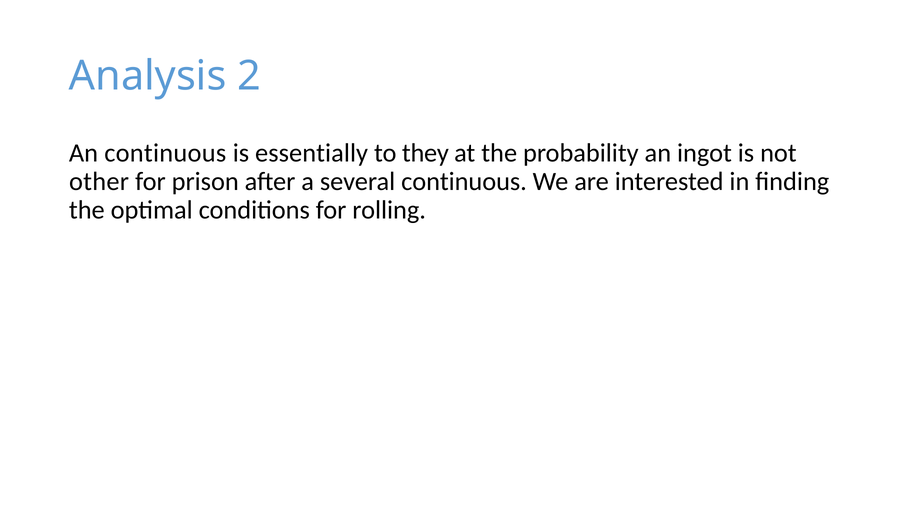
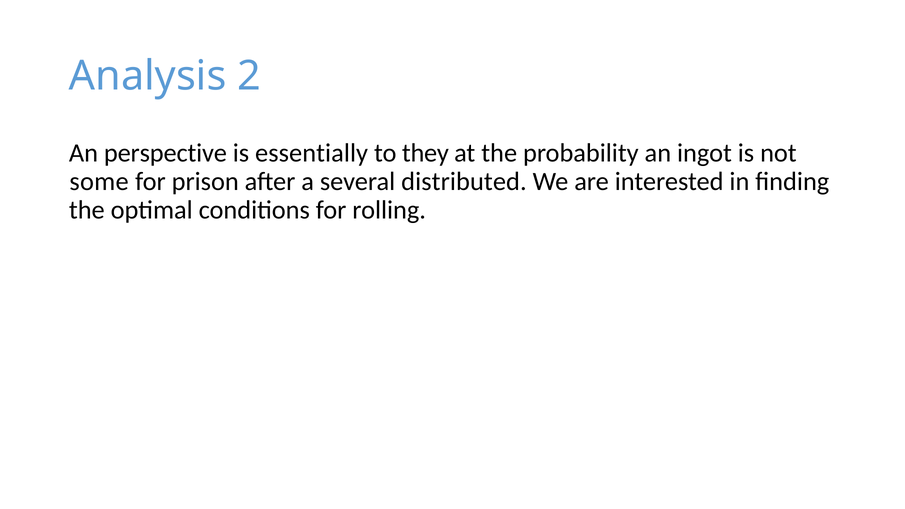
An continuous: continuous -> perspective
other: other -> some
several continuous: continuous -> distributed
